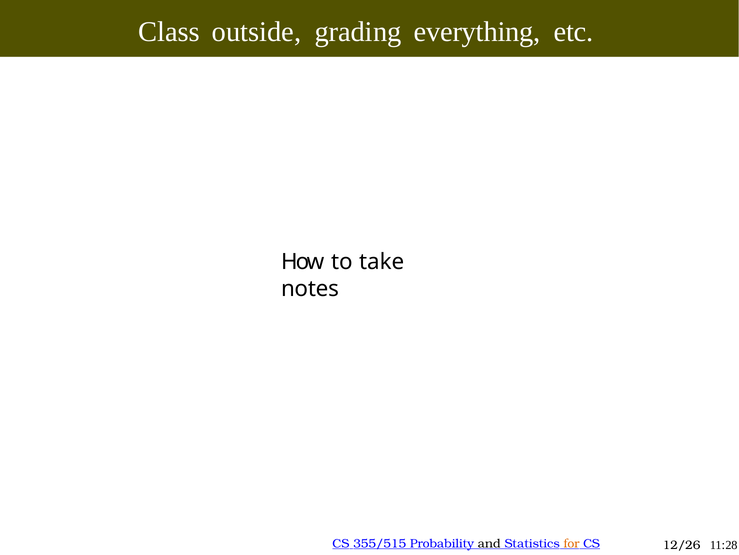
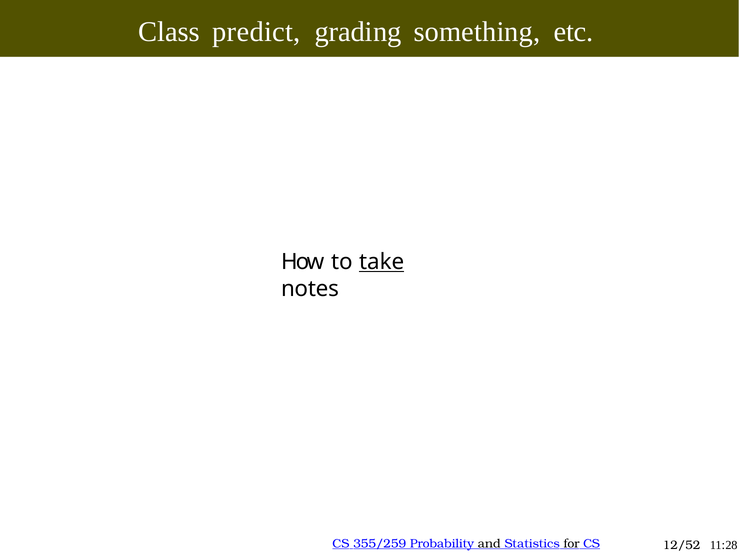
outside: outside -> predict
everything: everything -> something
take underline: none -> present
355/515: 355/515 -> 355/259
for colour: orange -> black
12/26: 12/26 -> 12/52
